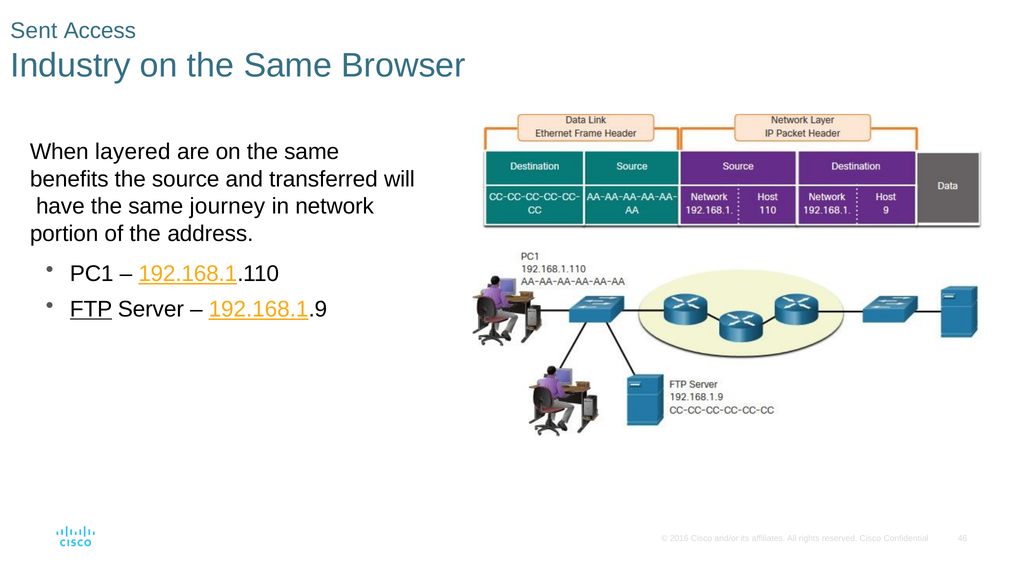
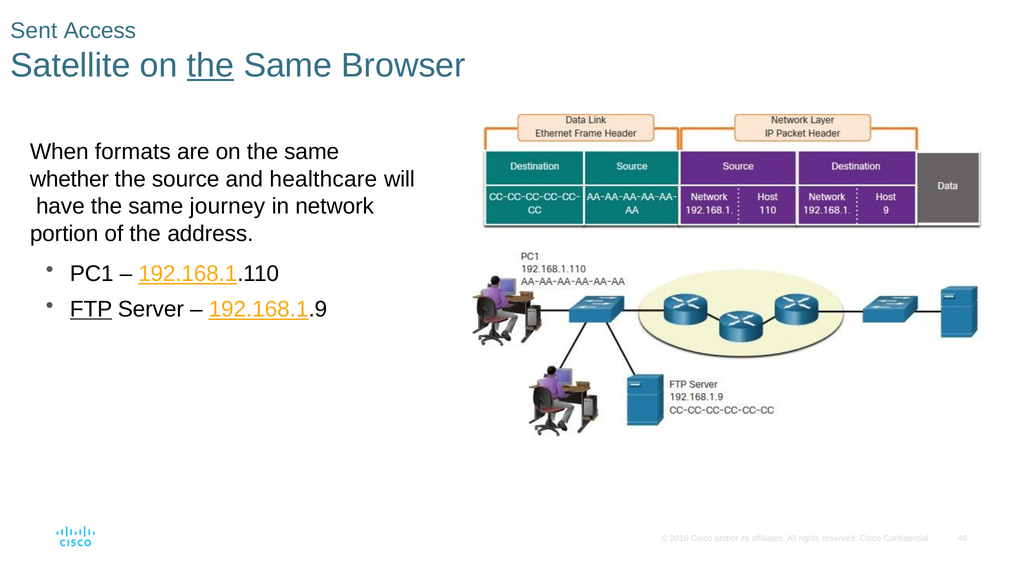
Industry: Industry -> Satellite
the at (210, 66) underline: none -> present
layered: layered -> formats
benefits: benefits -> whether
transferred: transferred -> healthcare
